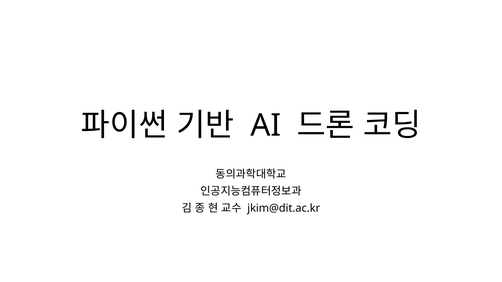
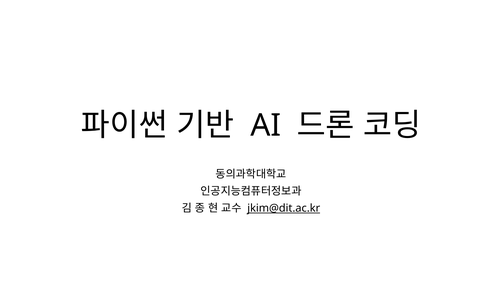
jkim@dit.ac.kr underline: none -> present
